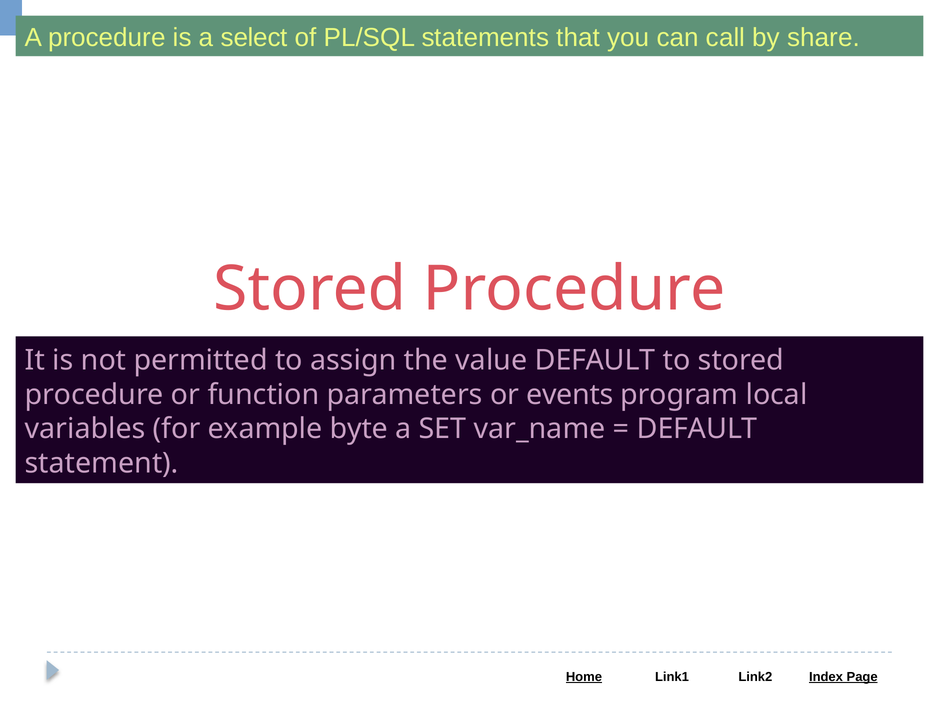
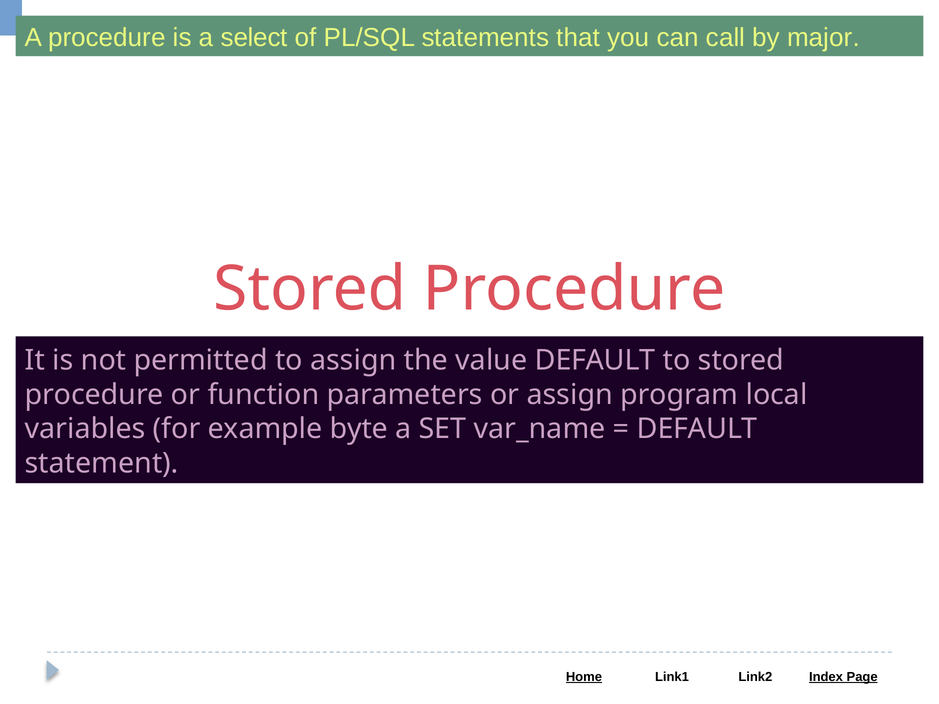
share: share -> major
or events: events -> assign
